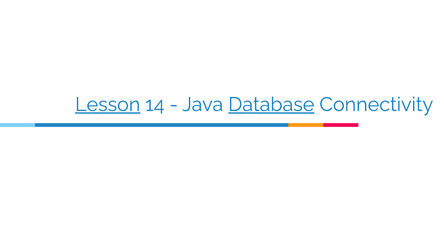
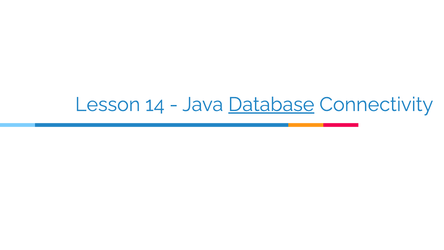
Lesson underline: present -> none
